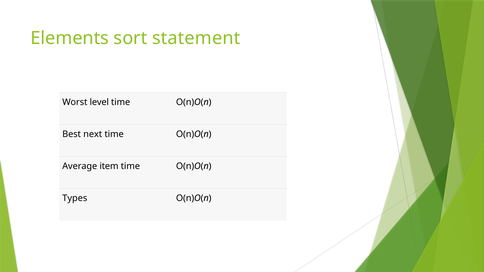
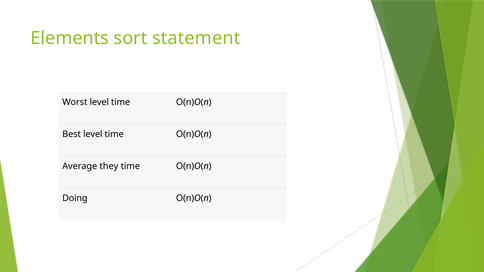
Best next: next -> level
item: item -> they
Types: Types -> Doing
